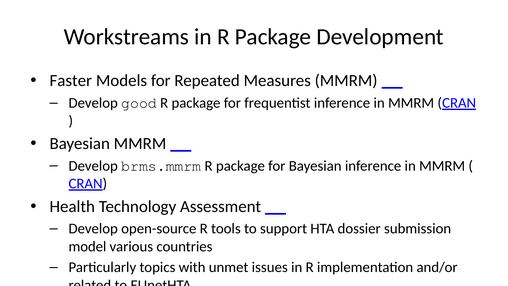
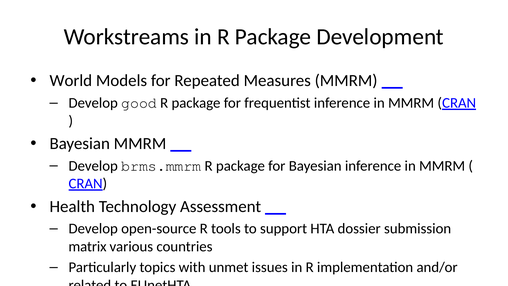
Faster: Faster -> World
model: model -> matrix
